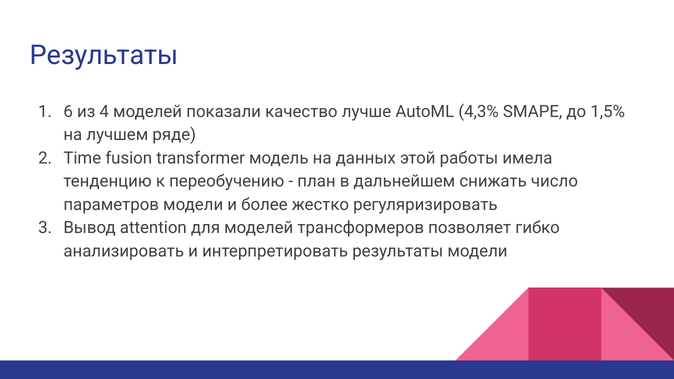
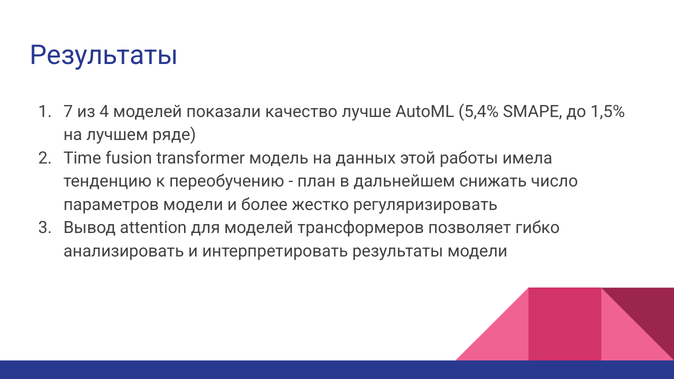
6: 6 -> 7
4,3%: 4,3% -> 5,4%
